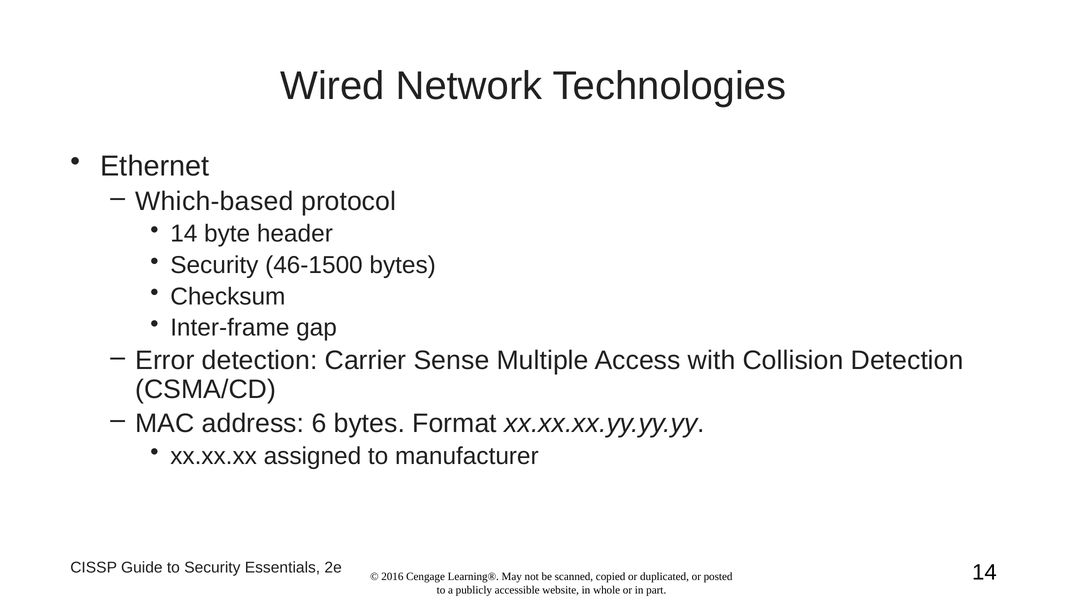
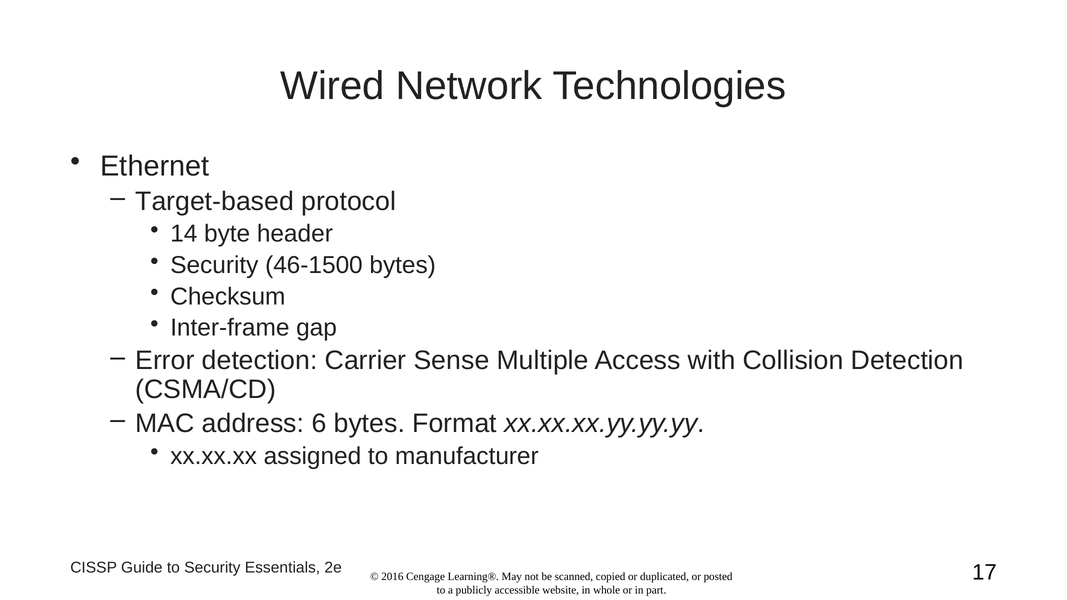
Which-based: Which-based -> Target-based
2e 14: 14 -> 17
